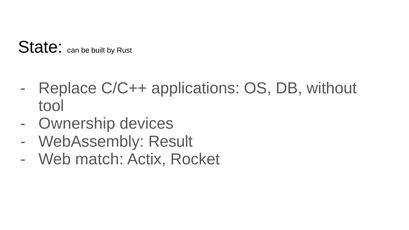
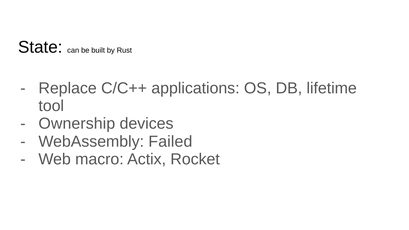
without: without -> lifetime
Result: Result -> Failed
match: match -> macro
